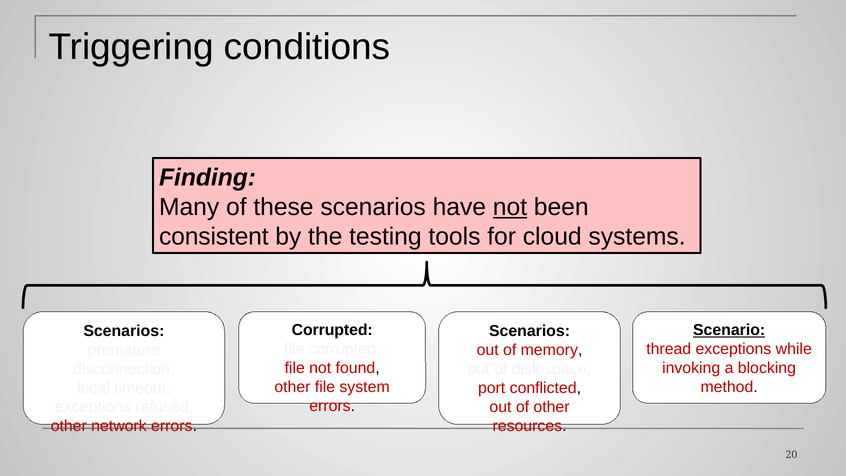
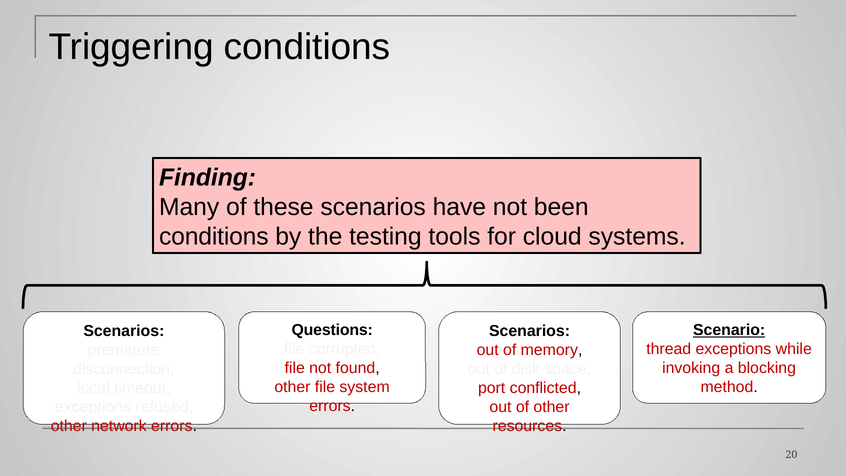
not at (510, 207) underline: present -> none
consistent at (214, 237): consistent -> conditions
Corrupted at (332, 330): Corrupted -> Questions
